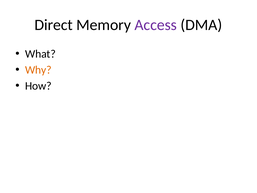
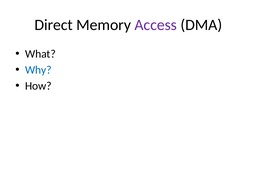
Why colour: orange -> blue
